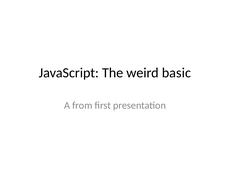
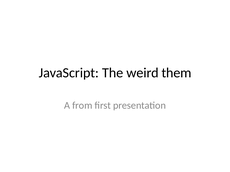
basic: basic -> them
